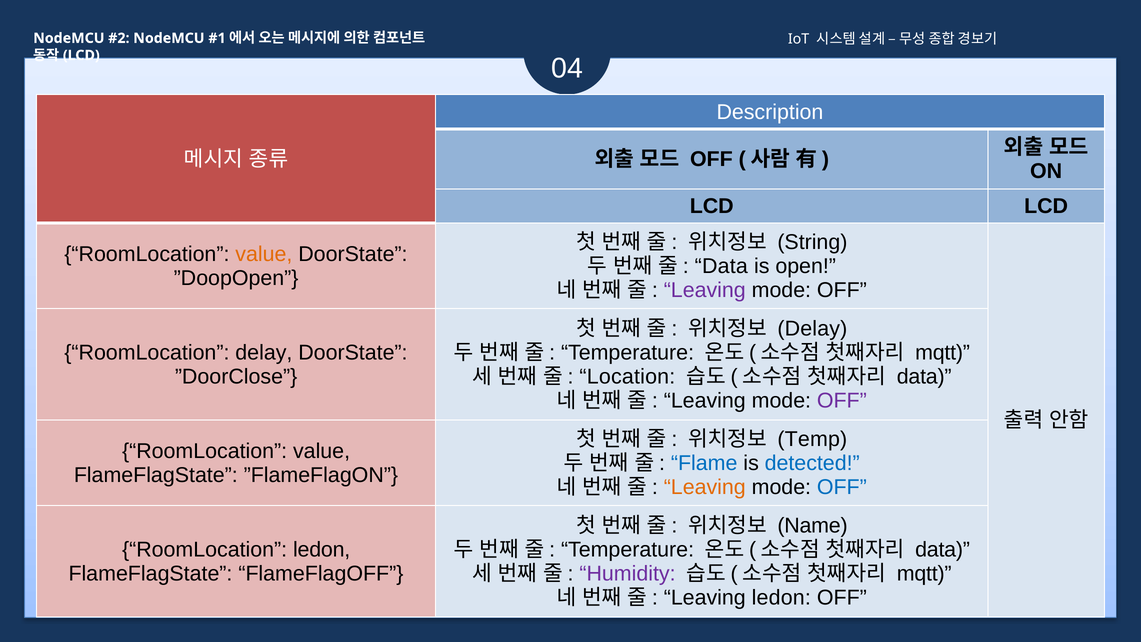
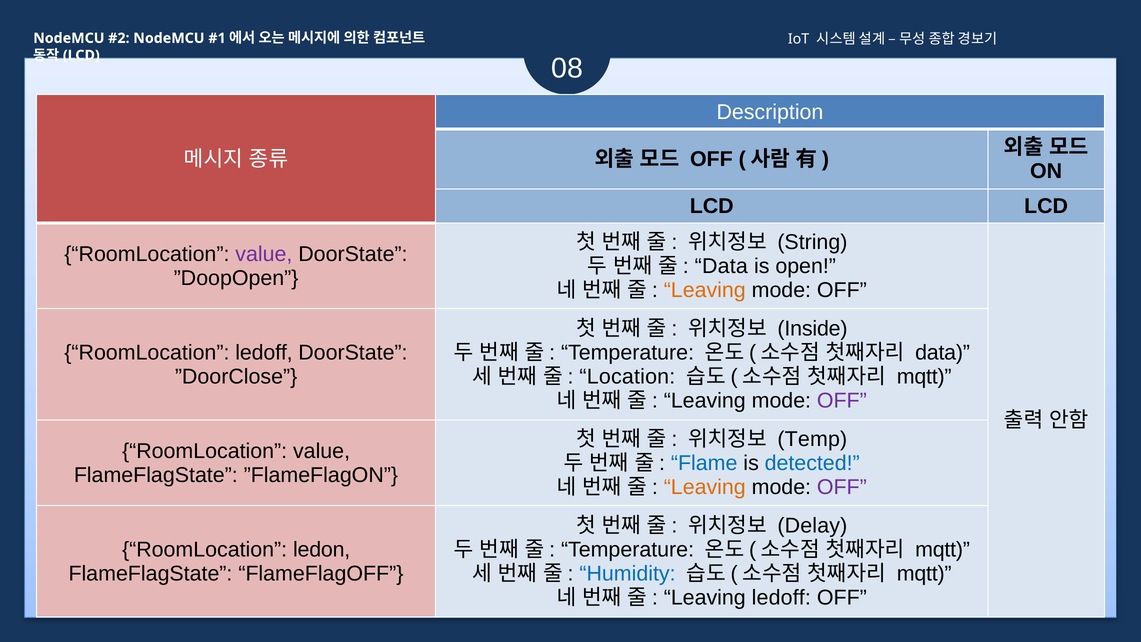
04: 04 -> 08
value at (264, 254) colour: orange -> purple
Leaving at (705, 290) colour: purple -> orange
Delay at (812, 329): Delay -> Inside
RoomLocation delay: delay -> ledoff
mqtt at (943, 353): mqtt -> data
data at (924, 377): data -> mqtt
OFF at (842, 487) colour: blue -> purple
Name: Name -> Delay
data at (943, 550): data -> mqtt
Humidity colour: purple -> blue
Leaving ledon: ledon -> ledoff
